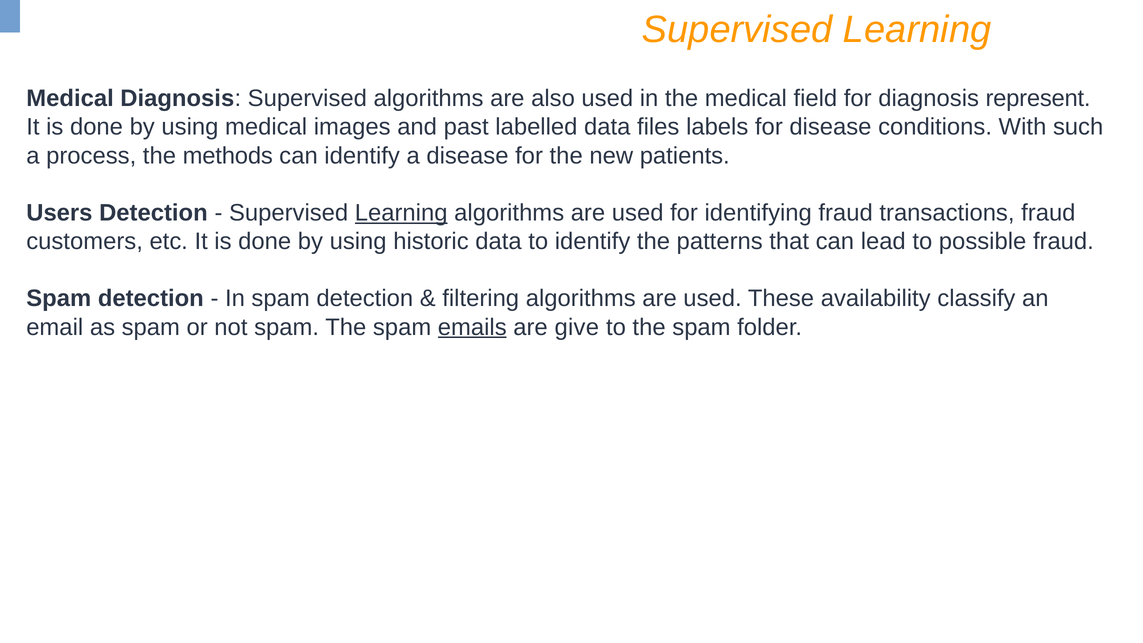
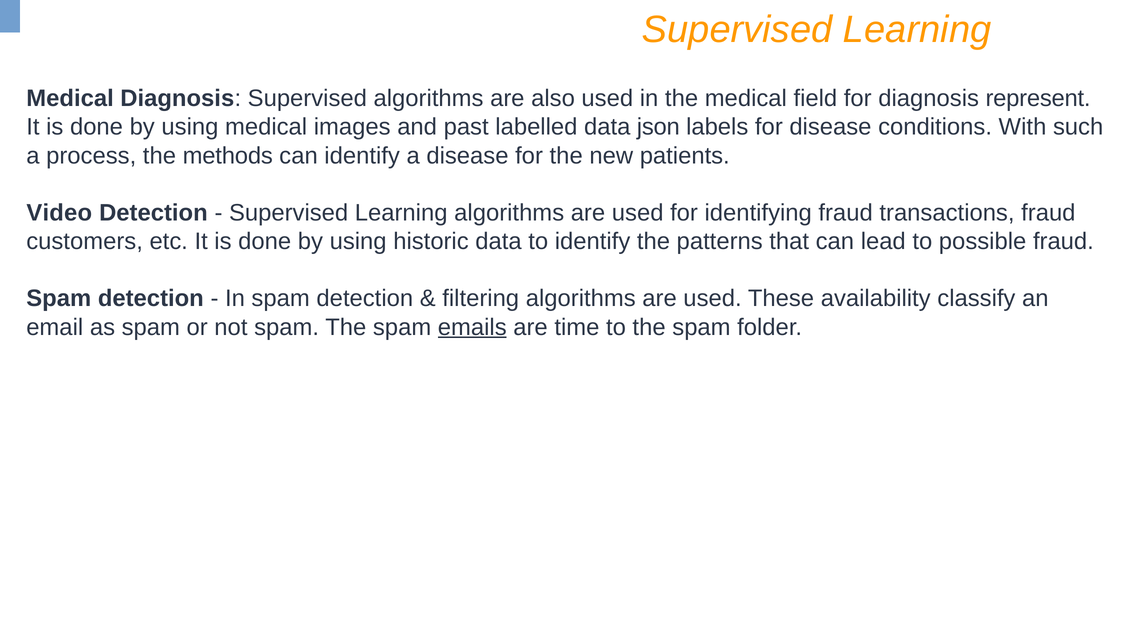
files: files -> json
Users: Users -> Video
Learning at (401, 213) underline: present -> none
give: give -> time
